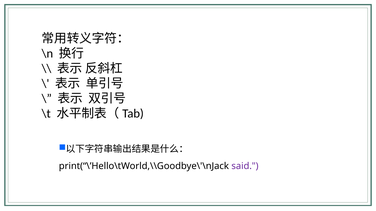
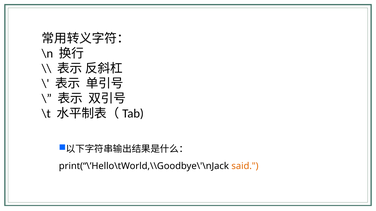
said colour: purple -> orange
